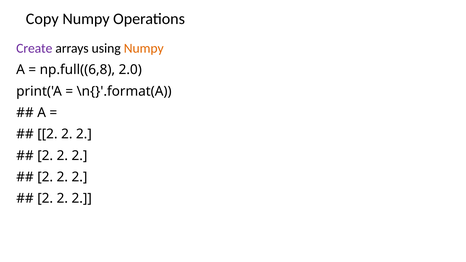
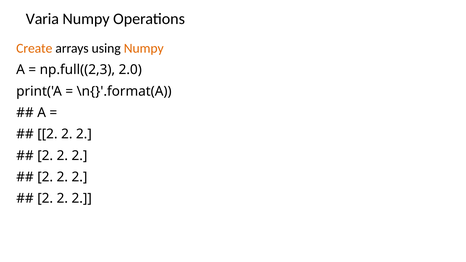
Copy: Copy -> Varia
Create colour: purple -> orange
np.full((6,8: np.full((6,8 -> np.full((2,3
